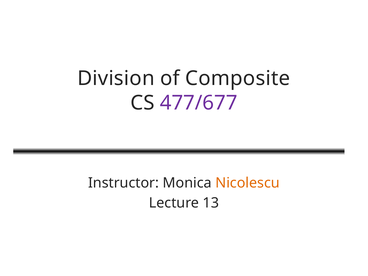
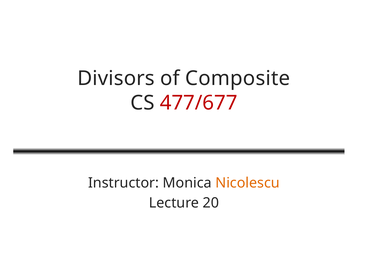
Division: Division -> Divisors
477/677 colour: purple -> red
13: 13 -> 20
